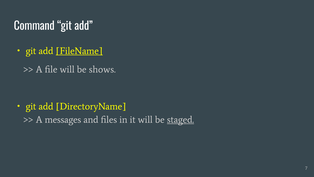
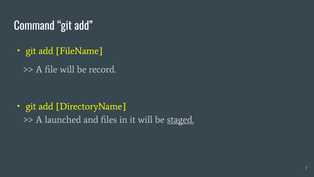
FileName underline: present -> none
shows: shows -> record
messages: messages -> launched
